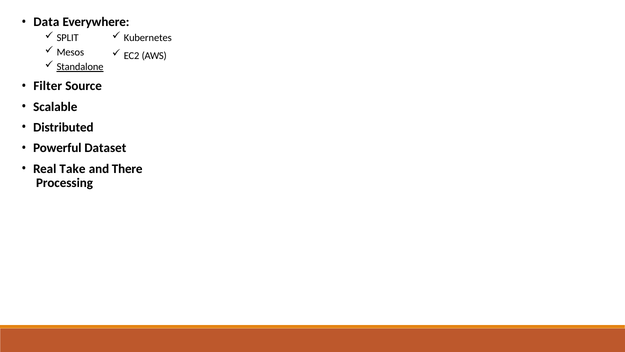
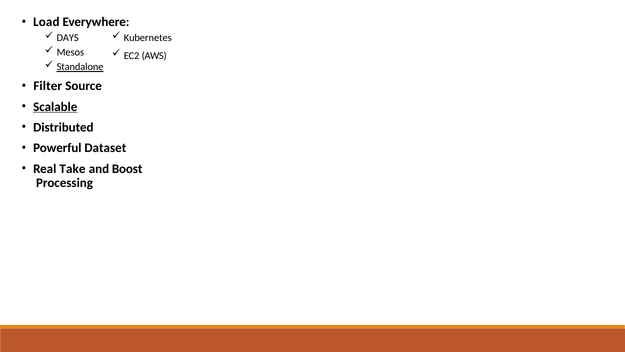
Data: Data -> Load
SPLIT: SPLIT -> DAYS
Scalable underline: none -> present
There: There -> Boost
